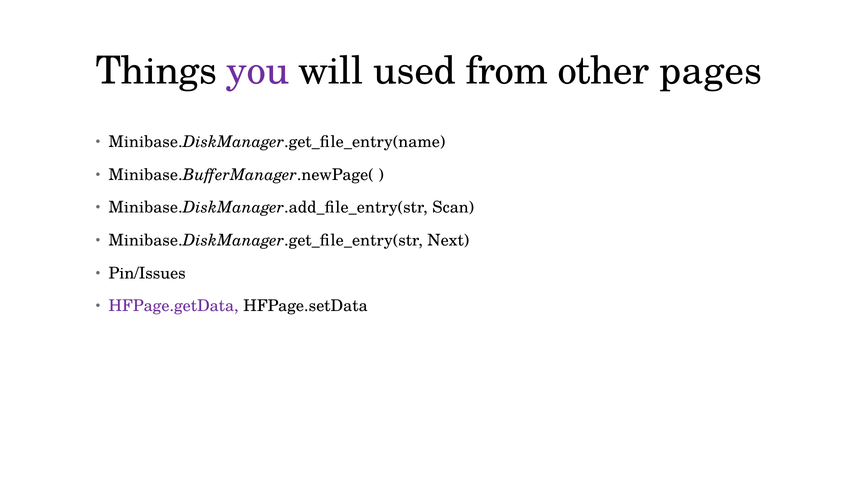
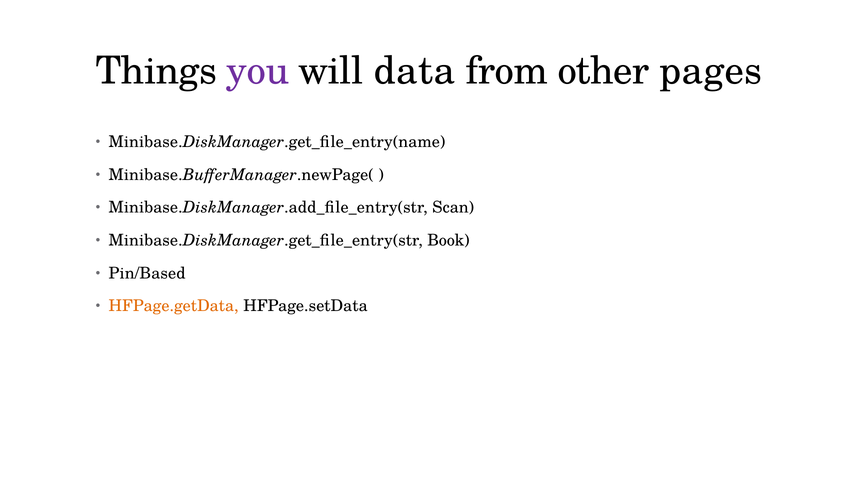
used: used -> data
Next: Next -> Book
Pin/Issues: Pin/Issues -> Pin/Based
HFPage.getData colour: purple -> orange
